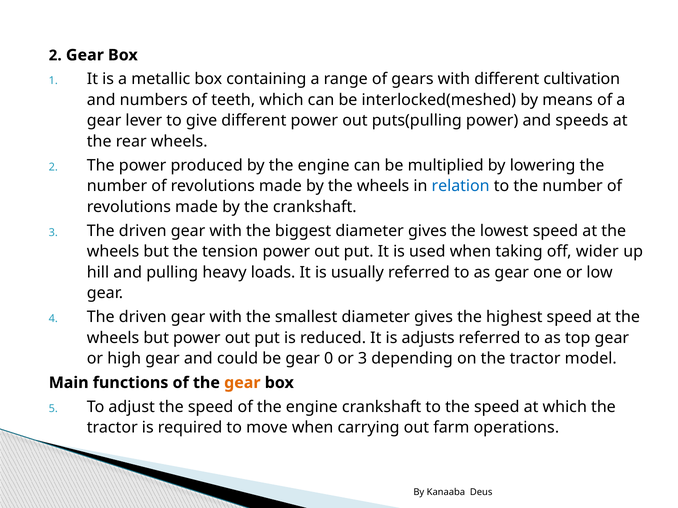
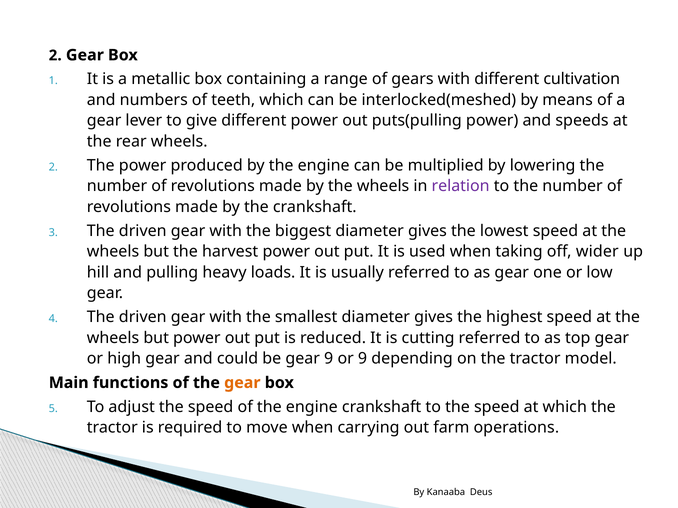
relation colour: blue -> purple
tension: tension -> harvest
adjusts: adjusts -> cutting
gear 0: 0 -> 9
or 3: 3 -> 9
